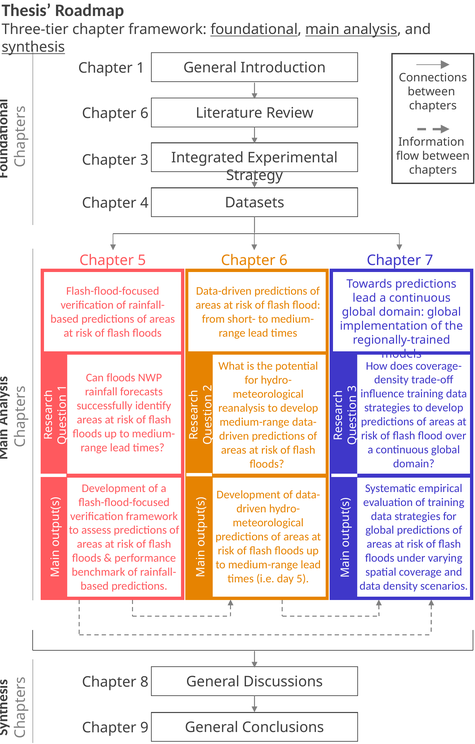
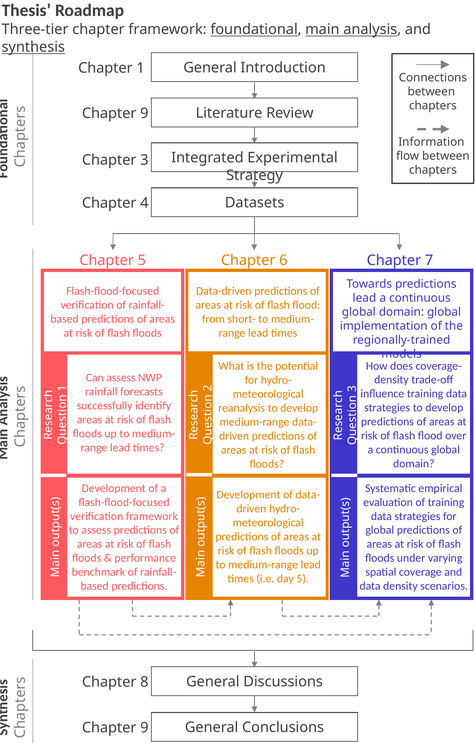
6 at (144, 113): 6 -> 9
Can floods: floods -> assess
